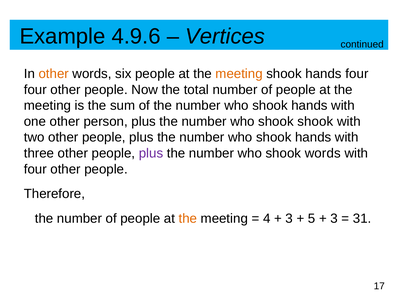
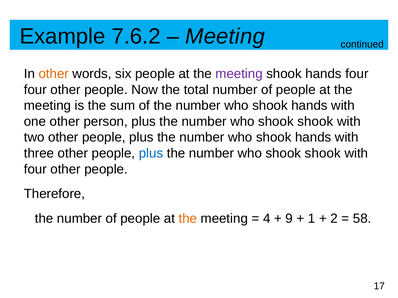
4.9.6: 4.9.6 -> 7.6.2
Vertices at (225, 36): Vertices -> Meeting
meeting at (239, 74) colour: orange -> purple
plus at (151, 154) colour: purple -> blue
words at (323, 154): words -> shook
3 at (289, 219): 3 -> 9
5: 5 -> 1
3 at (334, 219): 3 -> 2
31: 31 -> 58
